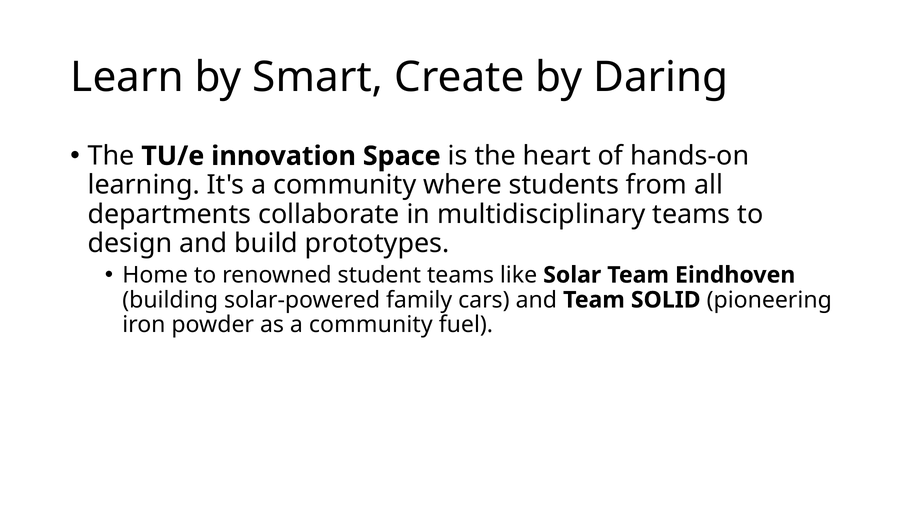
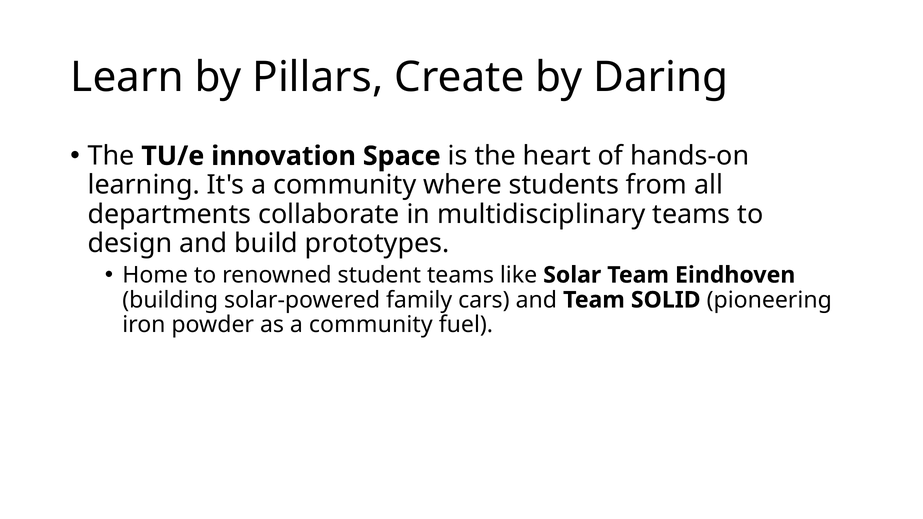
Smart: Smart -> Pillars
